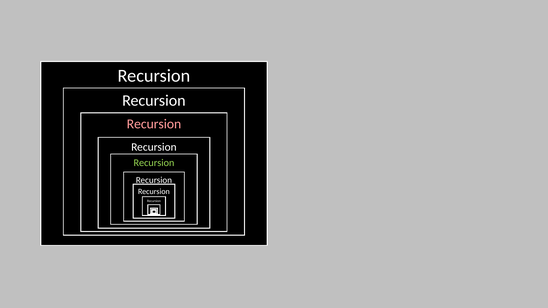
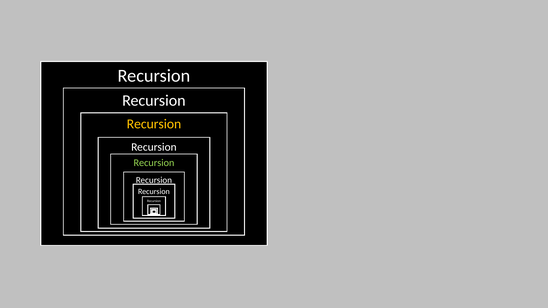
Recursion at (154, 124) colour: pink -> yellow
